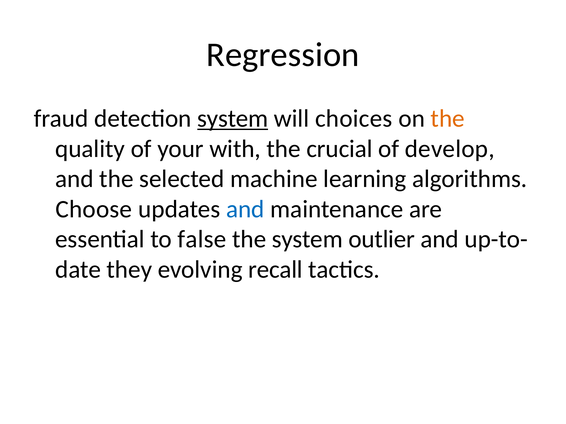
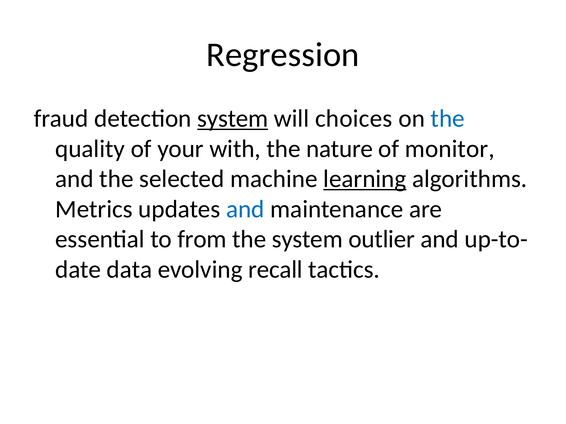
the at (448, 119) colour: orange -> blue
crucial: crucial -> nature
develop: develop -> monitor
learning underline: none -> present
Choose: Choose -> Metrics
false: false -> from
they: they -> data
